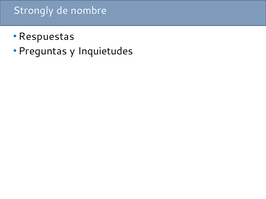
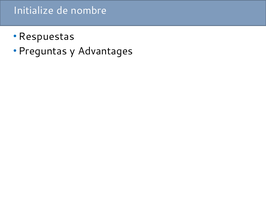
Strongly: Strongly -> Initialize
Inquietudes: Inquietudes -> Advantages
